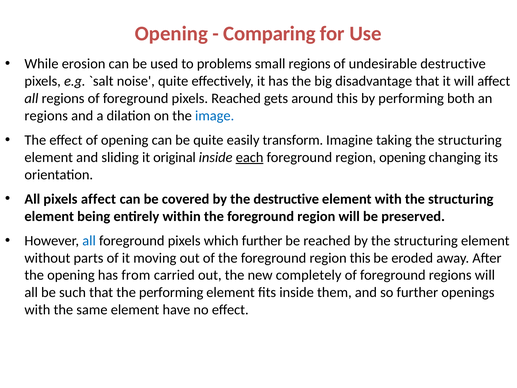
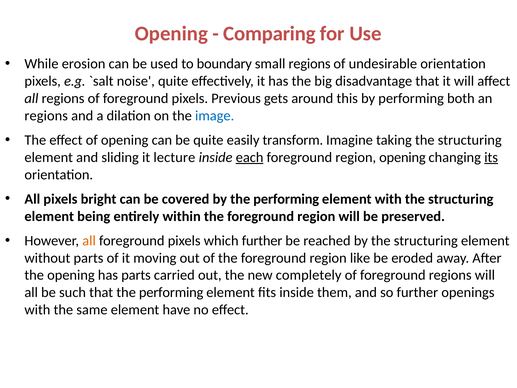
problems: problems -> boundary
undesirable destructive: destructive -> orientation
pixels Reached: Reached -> Previous
original: original -> lecture
its underline: none -> present
pixels affect: affect -> bright
by the destructive: destructive -> performing
all at (89, 241) colour: blue -> orange
region this: this -> like
has from: from -> parts
